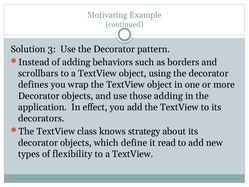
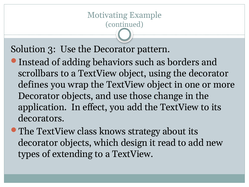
those adding: adding -> change
define: define -> design
flexibility: flexibility -> extending
